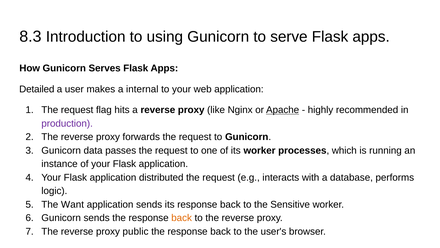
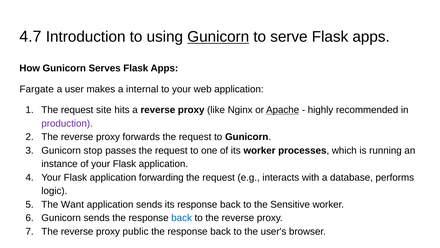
8.3: 8.3 -> 4.7
Gunicorn at (218, 37) underline: none -> present
Detailed: Detailed -> Fargate
flag: flag -> site
data: data -> stop
distributed: distributed -> forwarding
back at (182, 218) colour: orange -> blue
